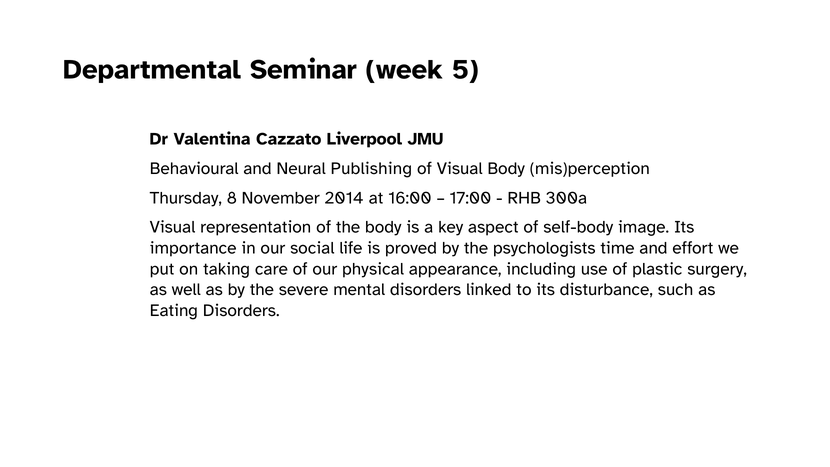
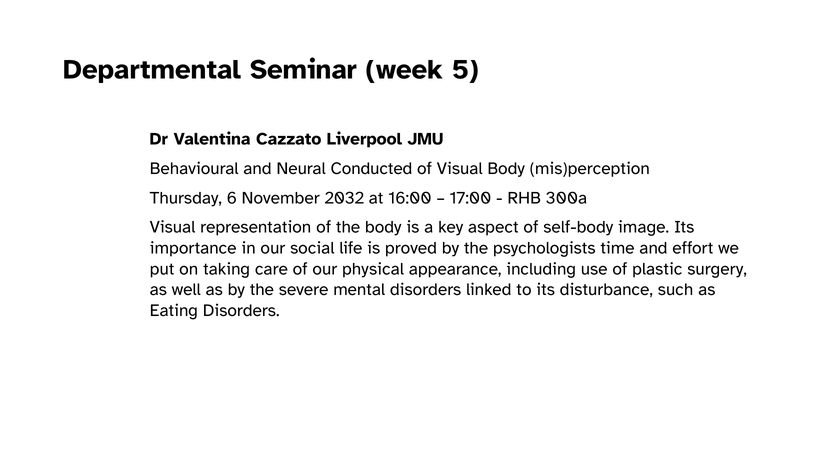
Publishing: Publishing -> Conducted
8: 8 -> 6
2014: 2014 -> 2032
